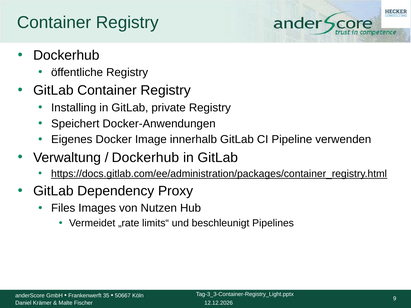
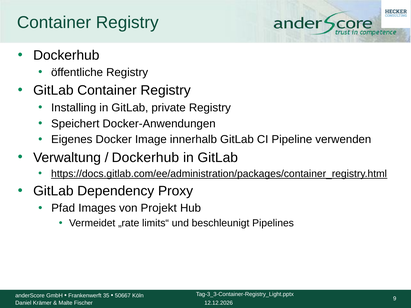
Files: Files -> Pfad
Nutzen: Nutzen -> Projekt
